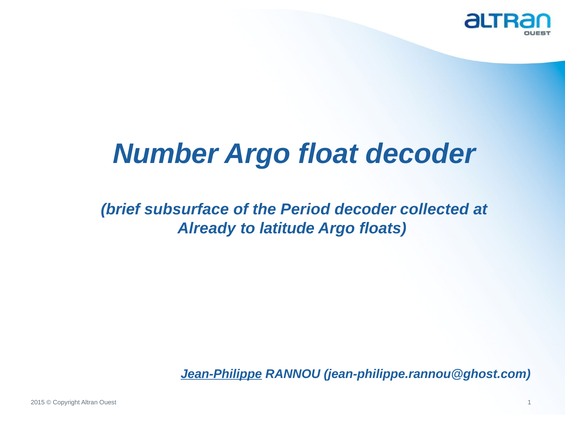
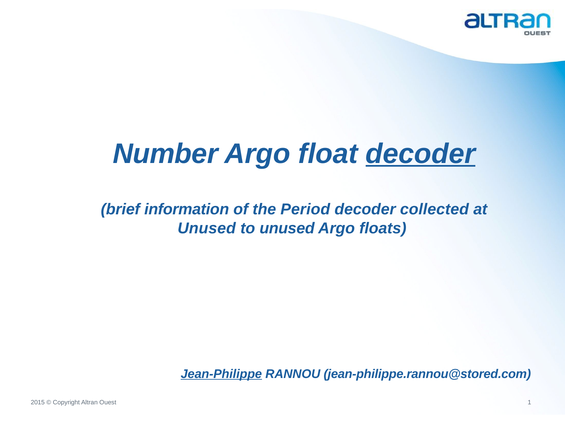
decoder at (421, 154) underline: none -> present
subsurface: subsurface -> information
Already at (207, 228): Already -> Unused
to latitude: latitude -> unused
jean-philippe.rannou@ghost.com: jean-philippe.rannou@ghost.com -> jean-philippe.rannou@stored.com
